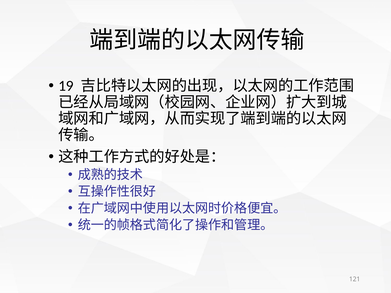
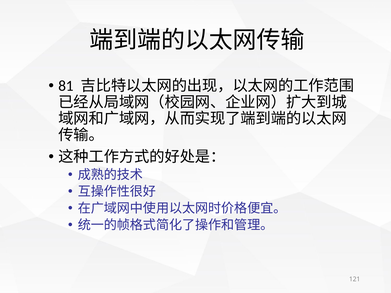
19: 19 -> 81
